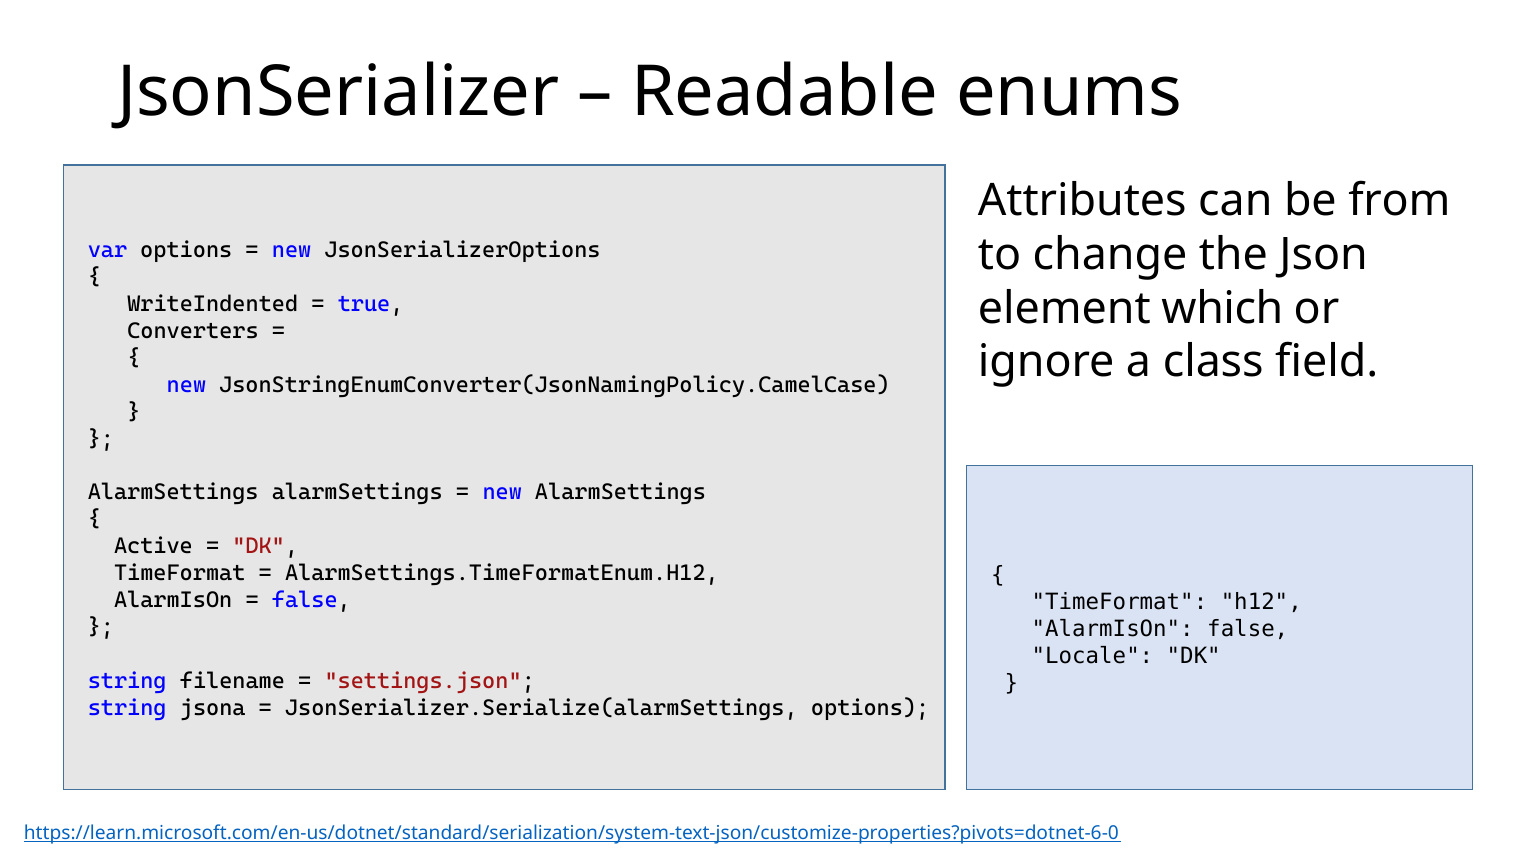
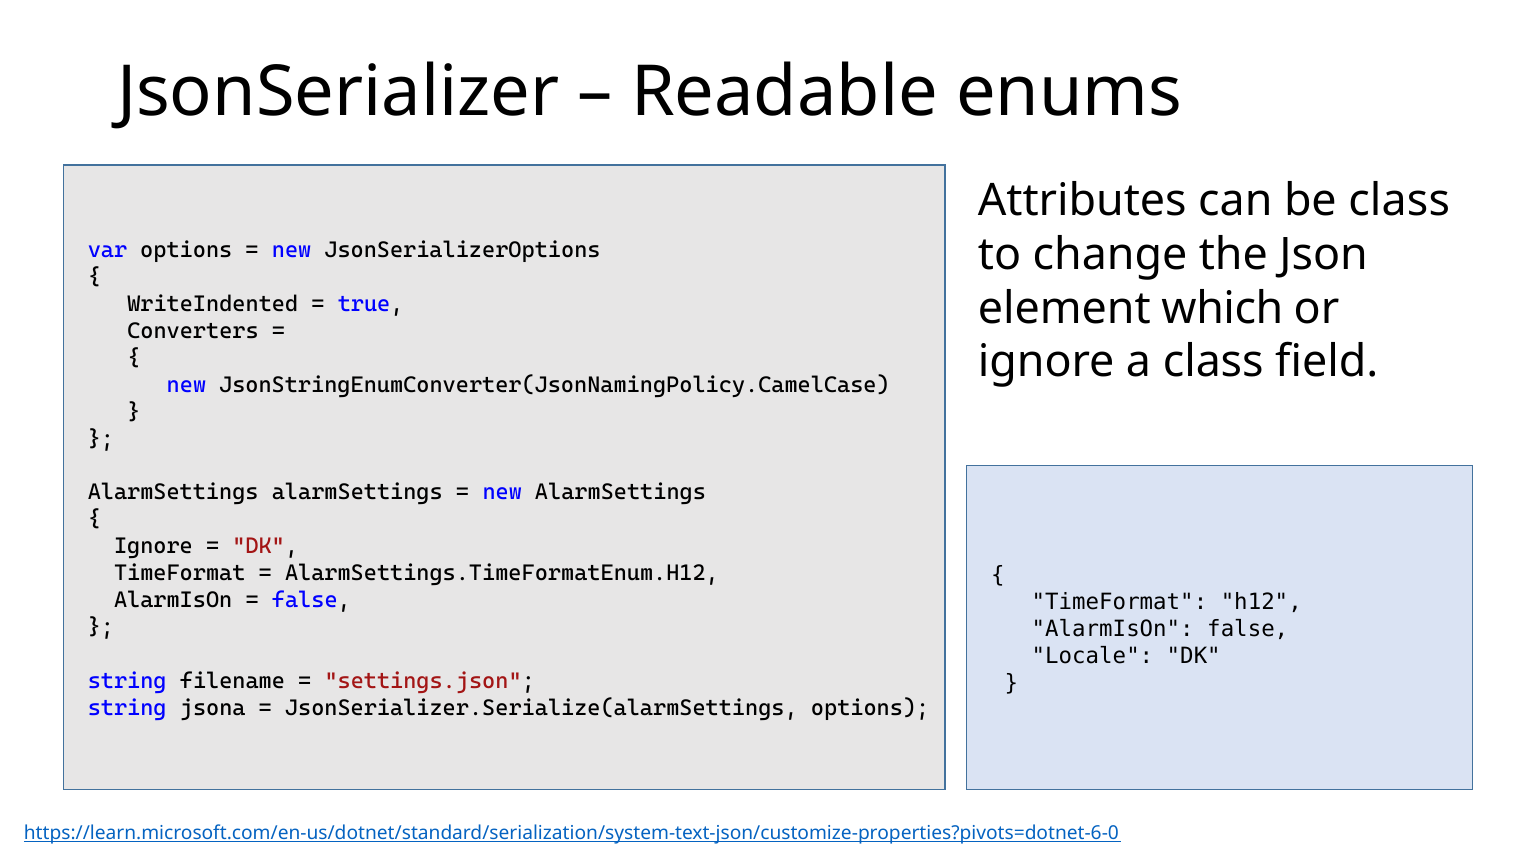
be from: from -> class
Active at (153, 546): Active -> Ignore
